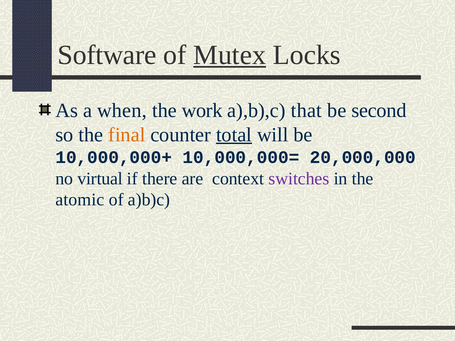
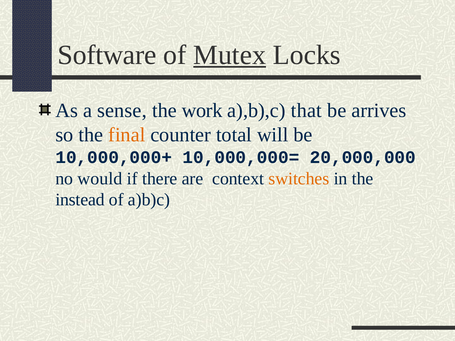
when: when -> sense
second: second -> arrives
total underline: present -> none
virtual: virtual -> would
switches colour: purple -> orange
atomic: atomic -> instead
